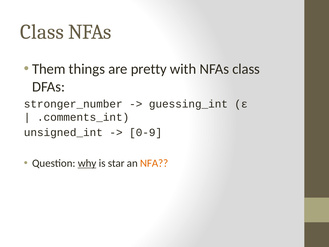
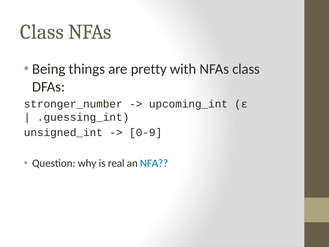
Them: Them -> Being
guessing_int: guessing_int -> upcoming_int
.comments_int: .comments_int -> .guessing_int
why underline: present -> none
star: star -> real
NFA colour: orange -> blue
